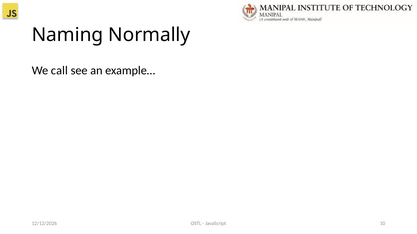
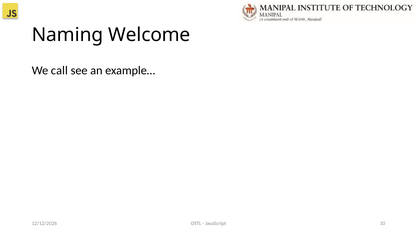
Normally: Normally -> Welcome
